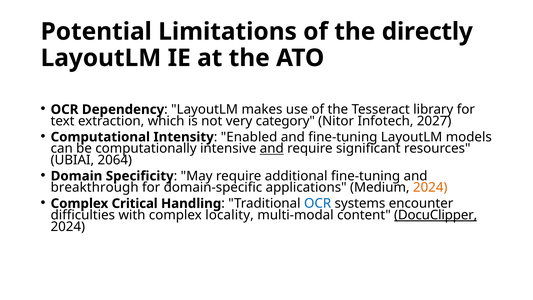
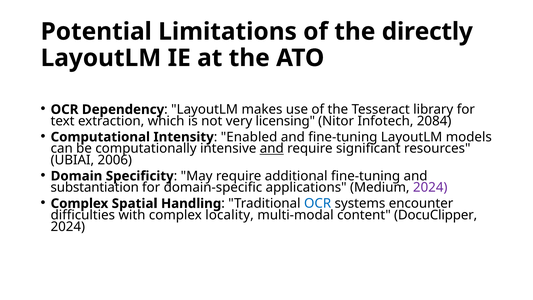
category: category -> licensing
2027: 2027 -> 2084
2064: 2064 -> 2006
breakthrough: breakthrough -> substantiation
2024 at (430, 187) colour: orange -> purple
Critical: Critical -> Spatial
DocuClipper underline: present -> none
